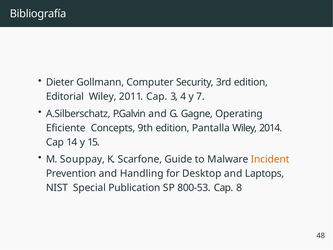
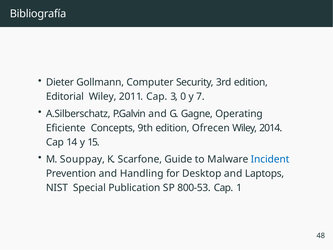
4: 4 -> 0
Pantalla: Pantalla -> Ofrecen
Incident colour: orange -> blue
8: 8 -> 1
